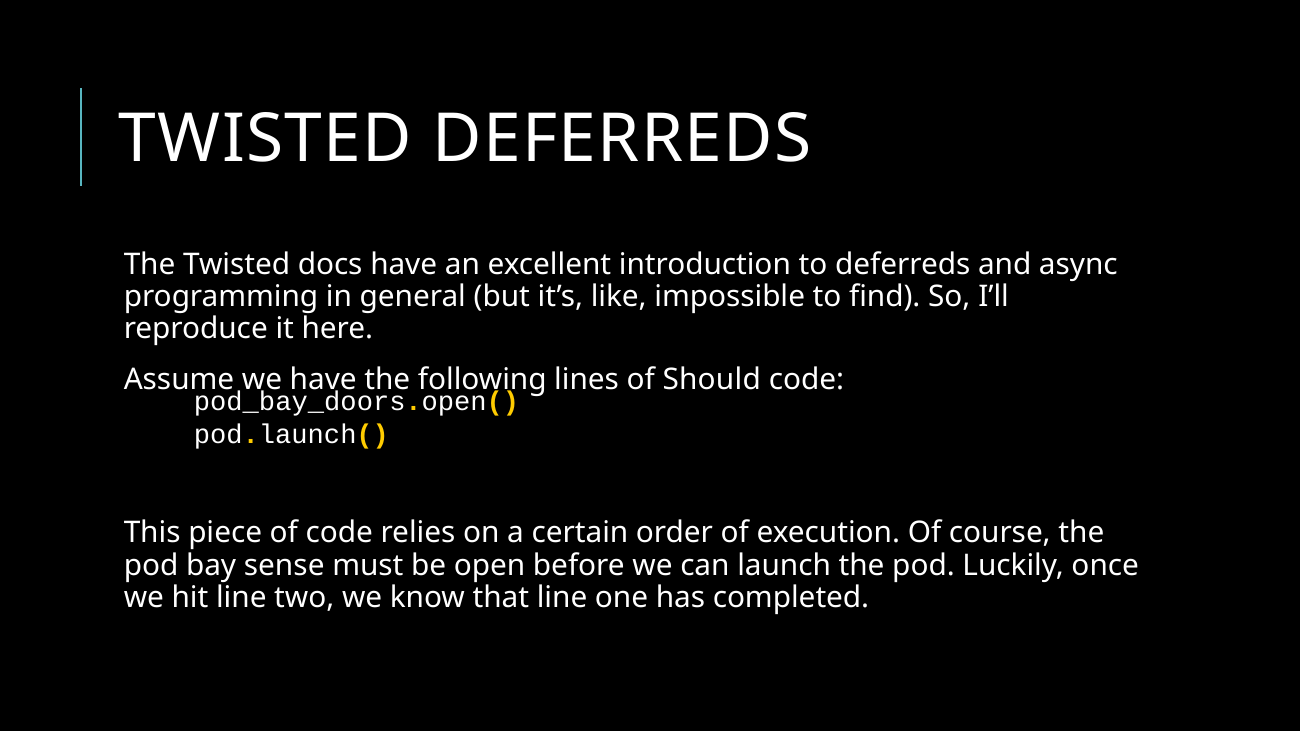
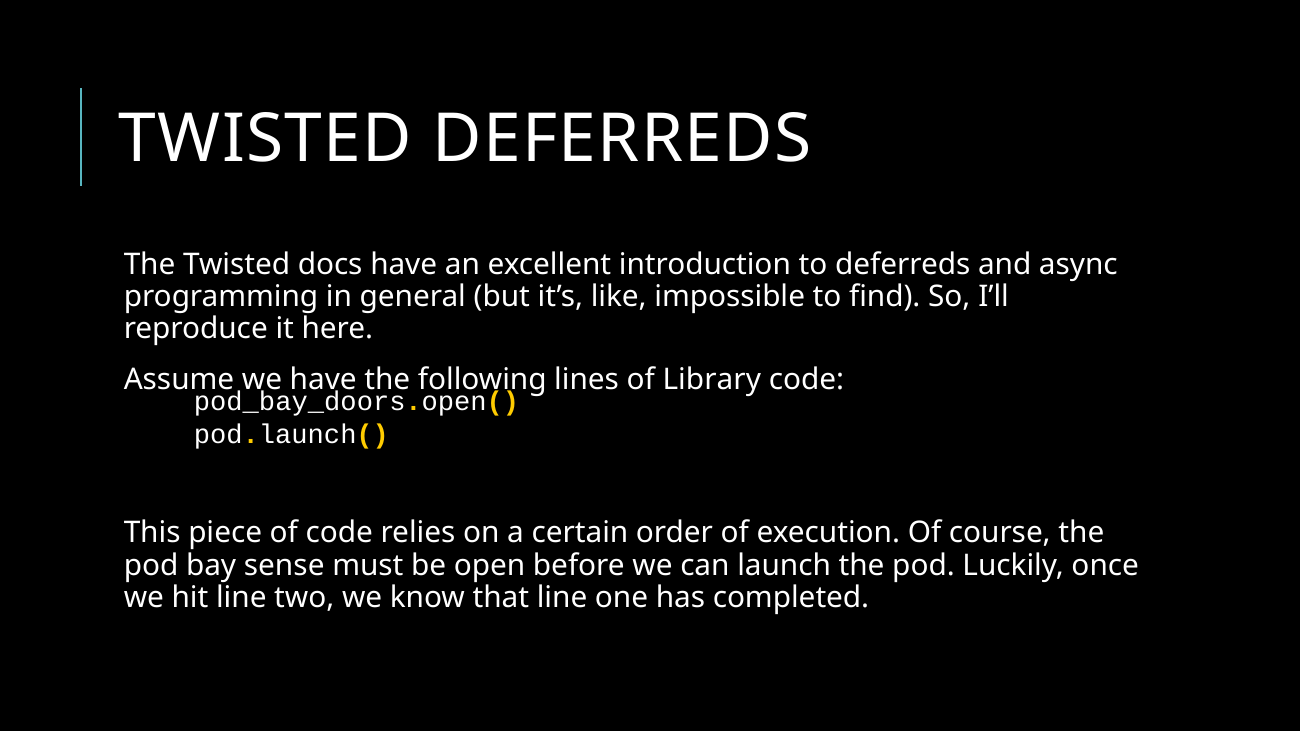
Should: Should -> Library
